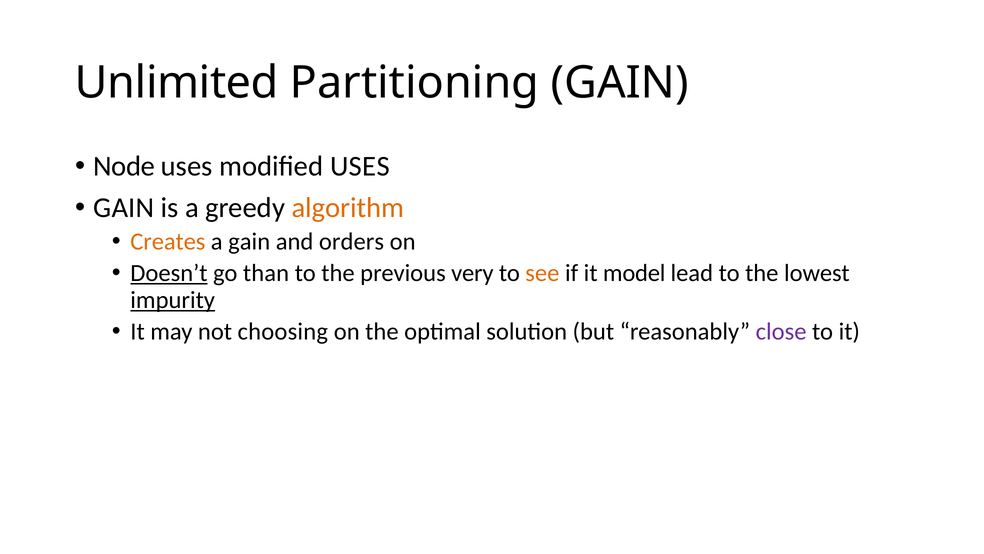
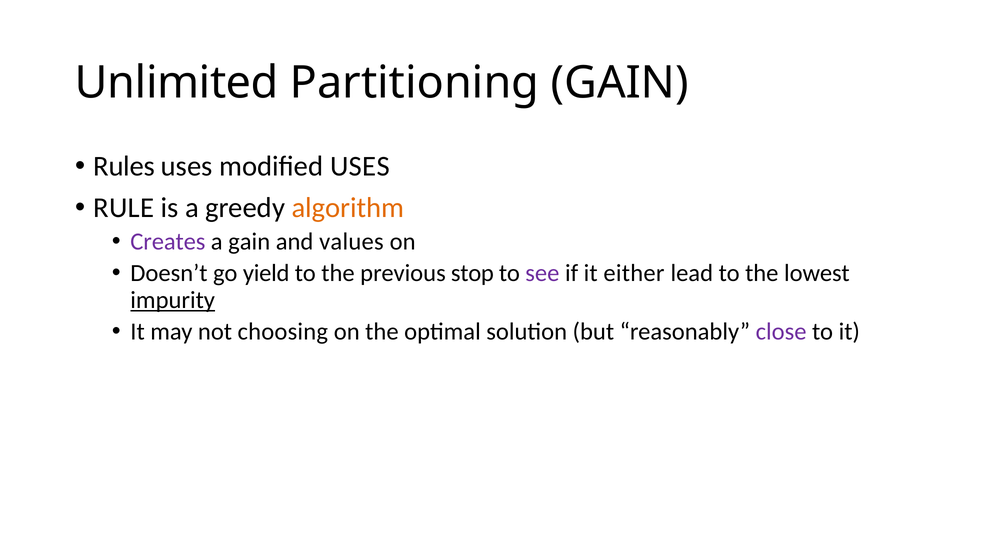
Node: Node -> Rules
GAIN at (124, 208): GAIN -> RULE
Creates colour: orange -> purple
orders: orders -> values
Doesn’t underline: present -> none
than: than -> yield
very: very -> stop
see colour: orange -> purple
model: model -> either
